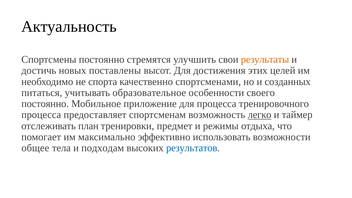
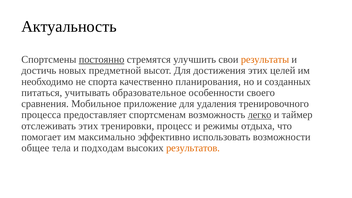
постоянно at (102, 59) underline: none -> present
поставлены: поставлены -> предметной
спортсменами: спортсменами -> планирования
постоянно at (45, 104): постоянно -> сравнения
для процесса: процесса -> удаления
отслеживать план: план -> этих
предмет: предмет -> процесс
результатов colour: blue -> orange
